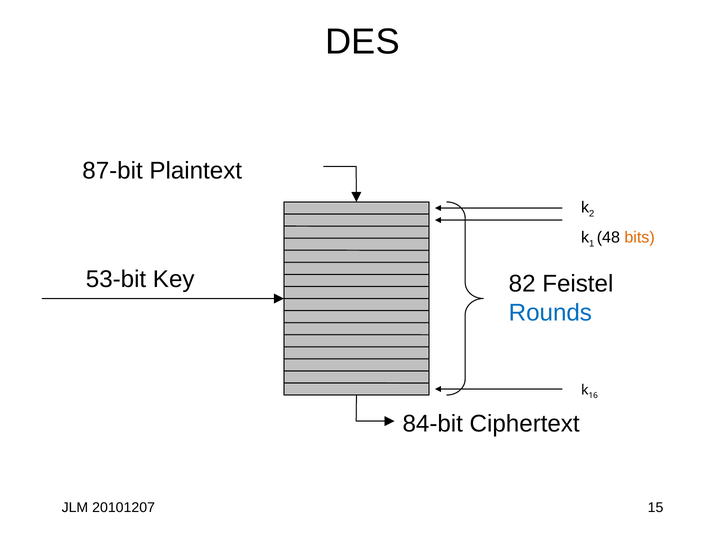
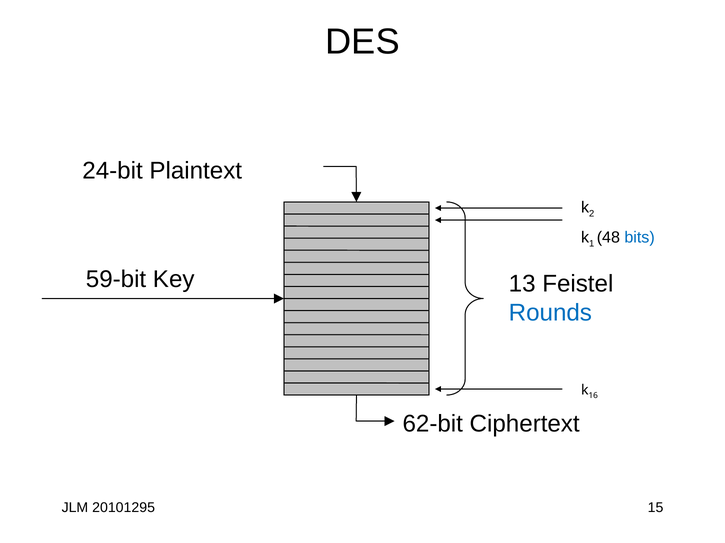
87-bit: 87-bit -> 24-bit
bits colour: orange -> blue
53-bit: 53-bit -> 59-bit
82: 82 -> 13
84-bit: 84-bit -> 62-bit
20101207: 20101207 -> 20101295
